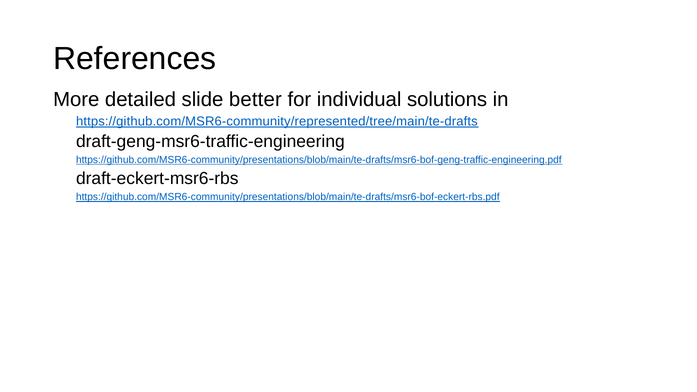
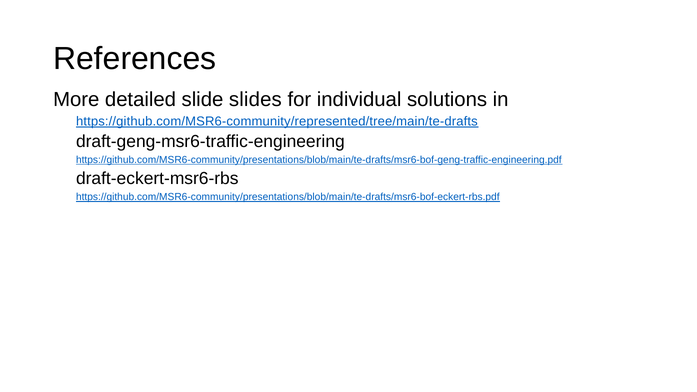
better: better -> slides
